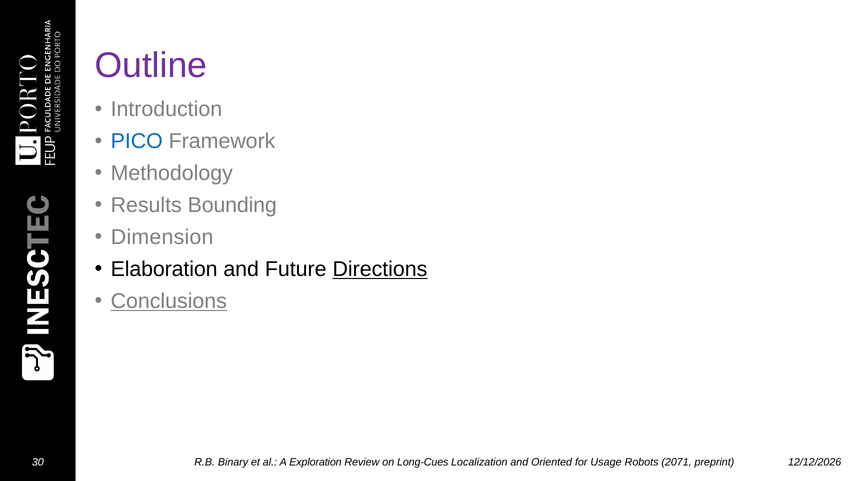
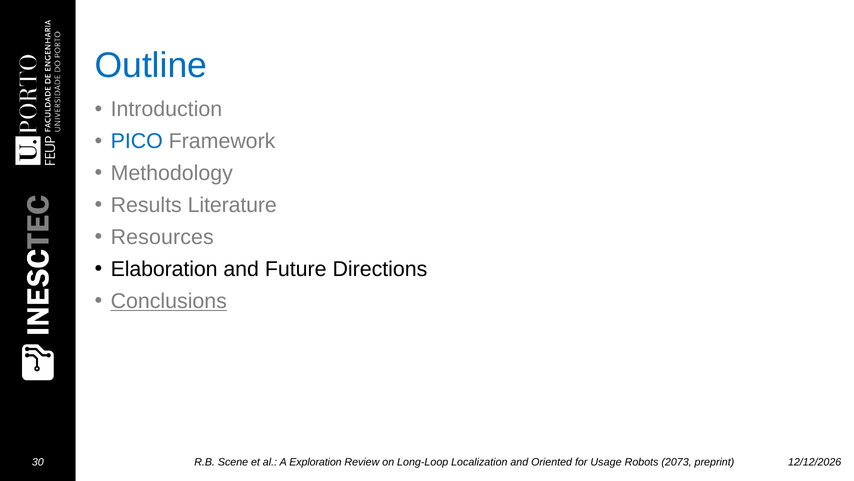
Outline colour: purple -> blue
Bounding: Bounding -> Literature
Dimension: Dimension -> Resources
Directions underline: present -> none
Binary: Binary -> Scene
Long-Cues: Long-Cues -> Long-Loop
2071: 2071 -> 2073
